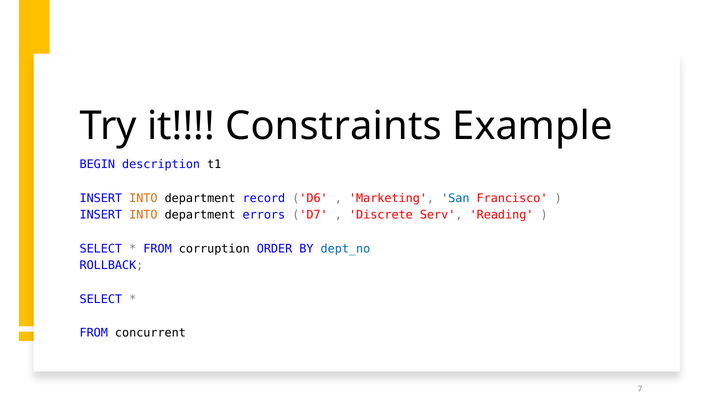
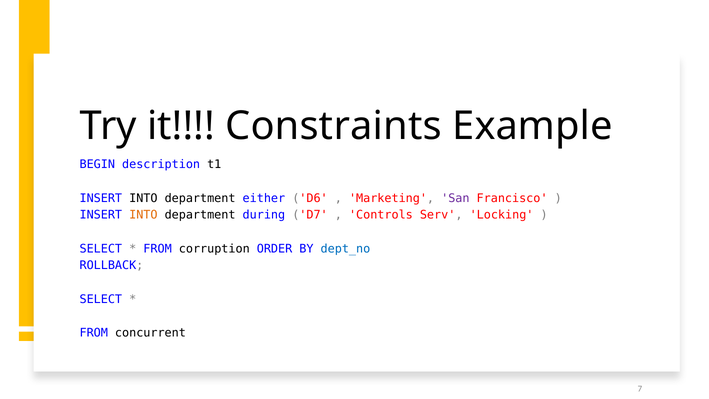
INTO at (143, 198) colour: orange -> black
record: record -> either
San colour: blue -> purple
errors: errors -> during
Discrete: Discrete -> Controls
Reading: Reading -> Locking
